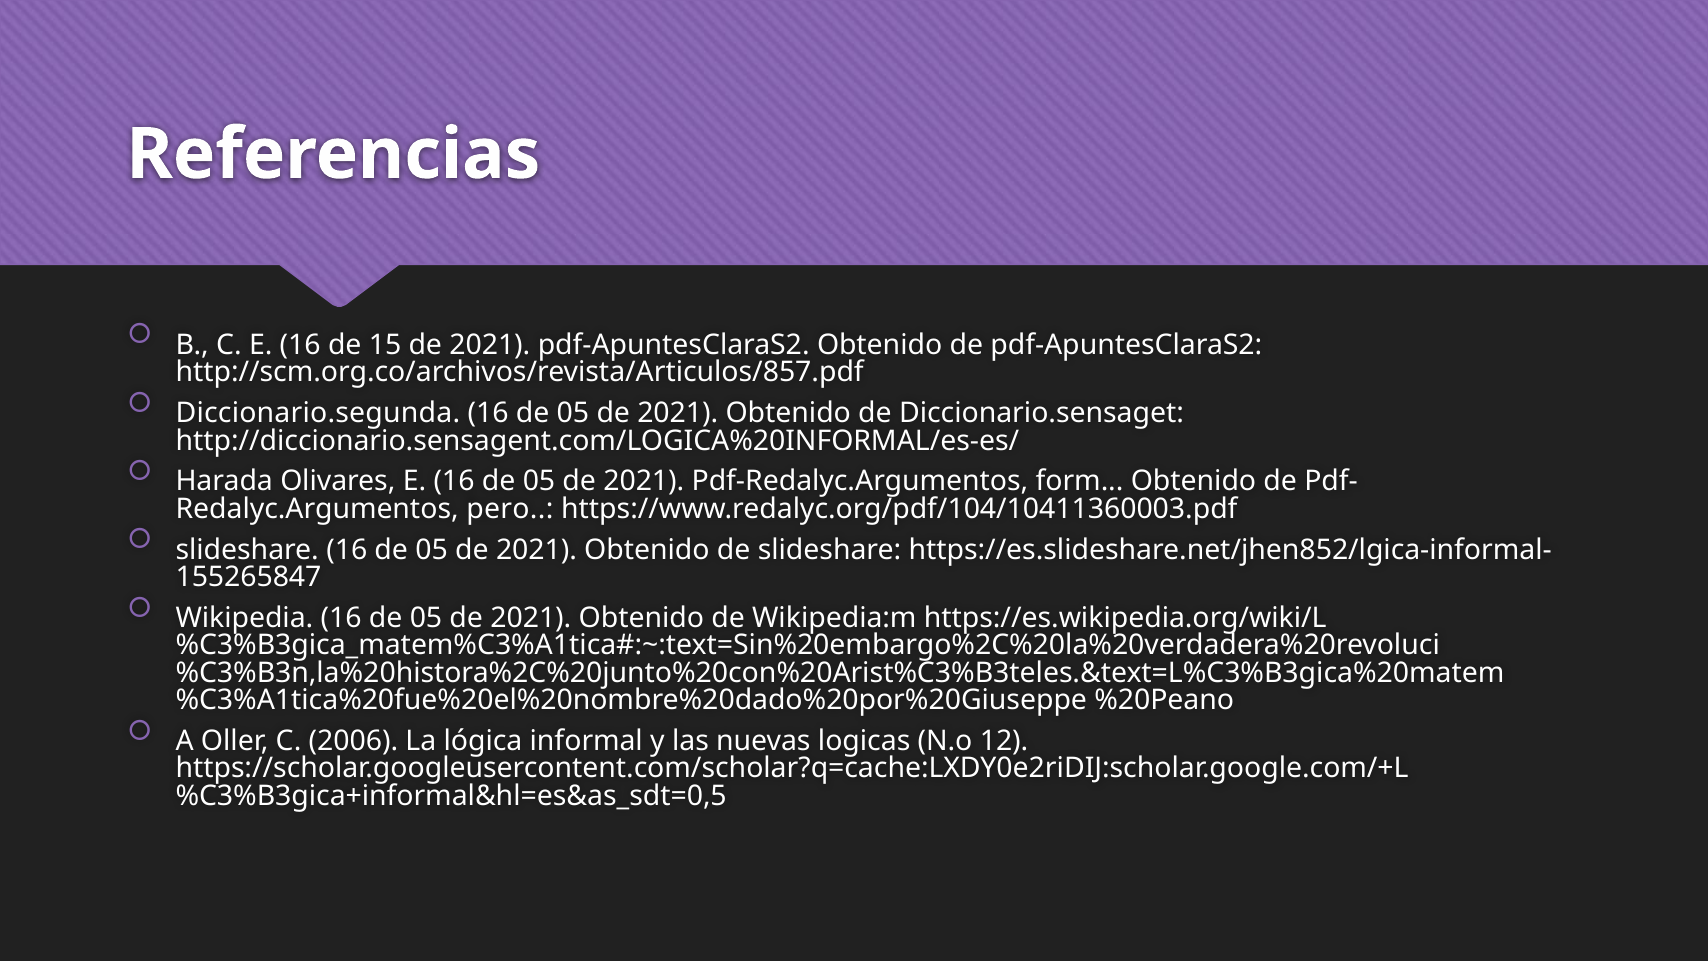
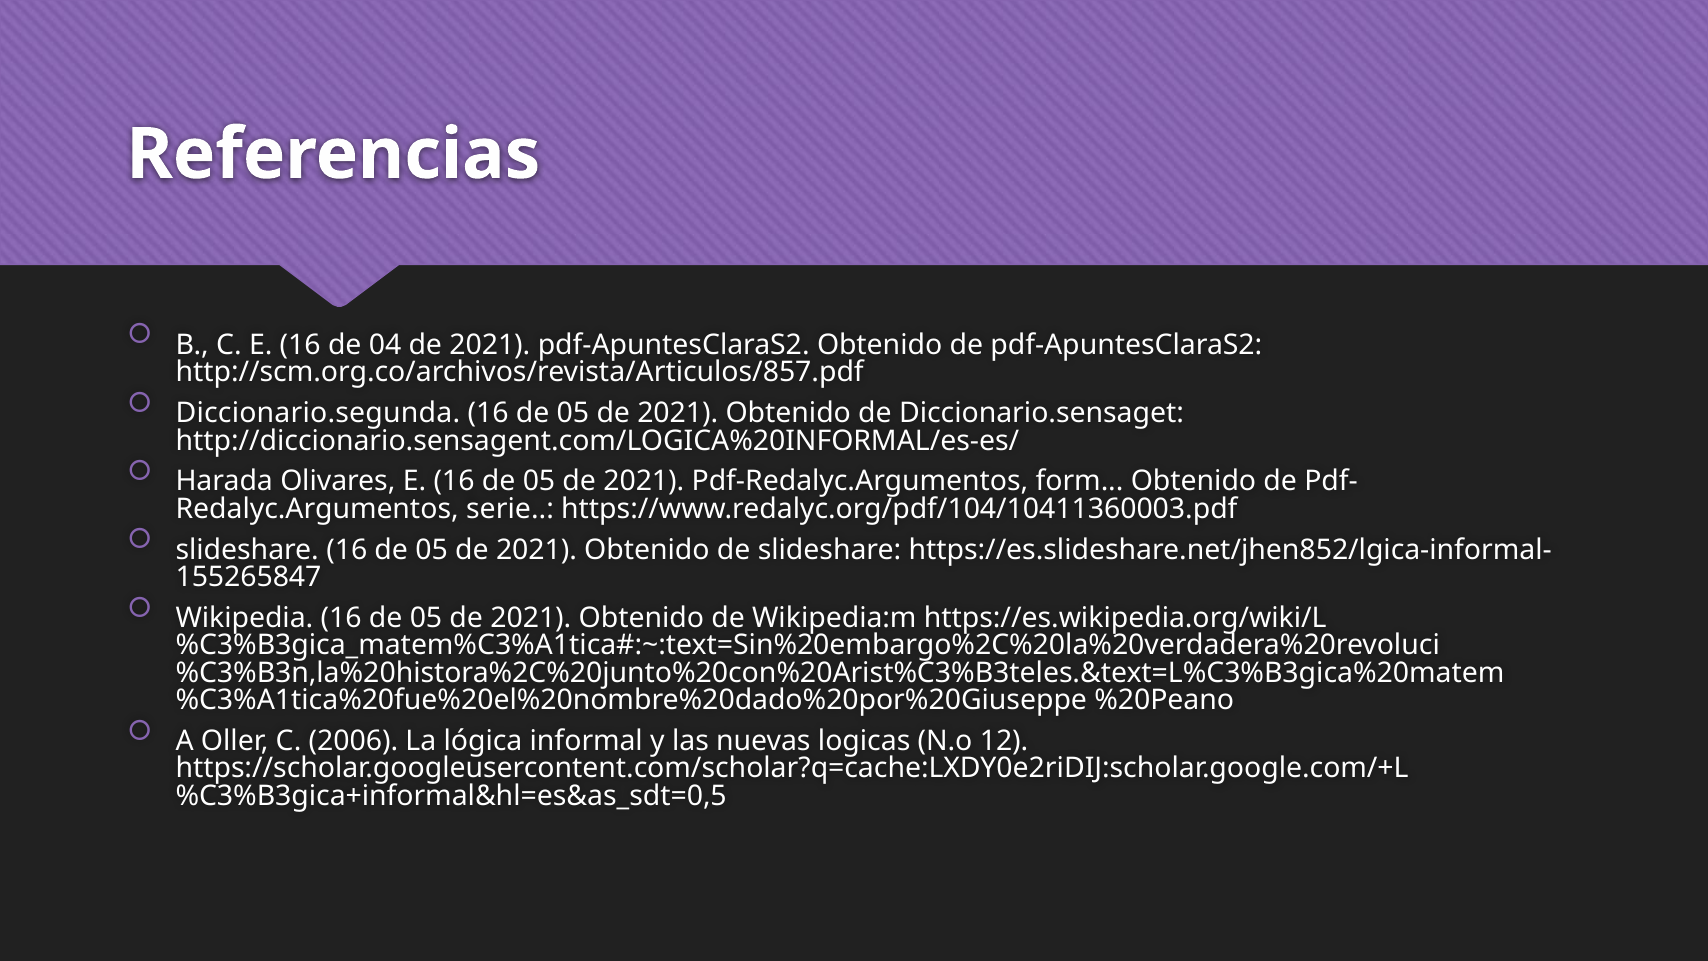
15: 15 -> 04
pero: pero -> serie
